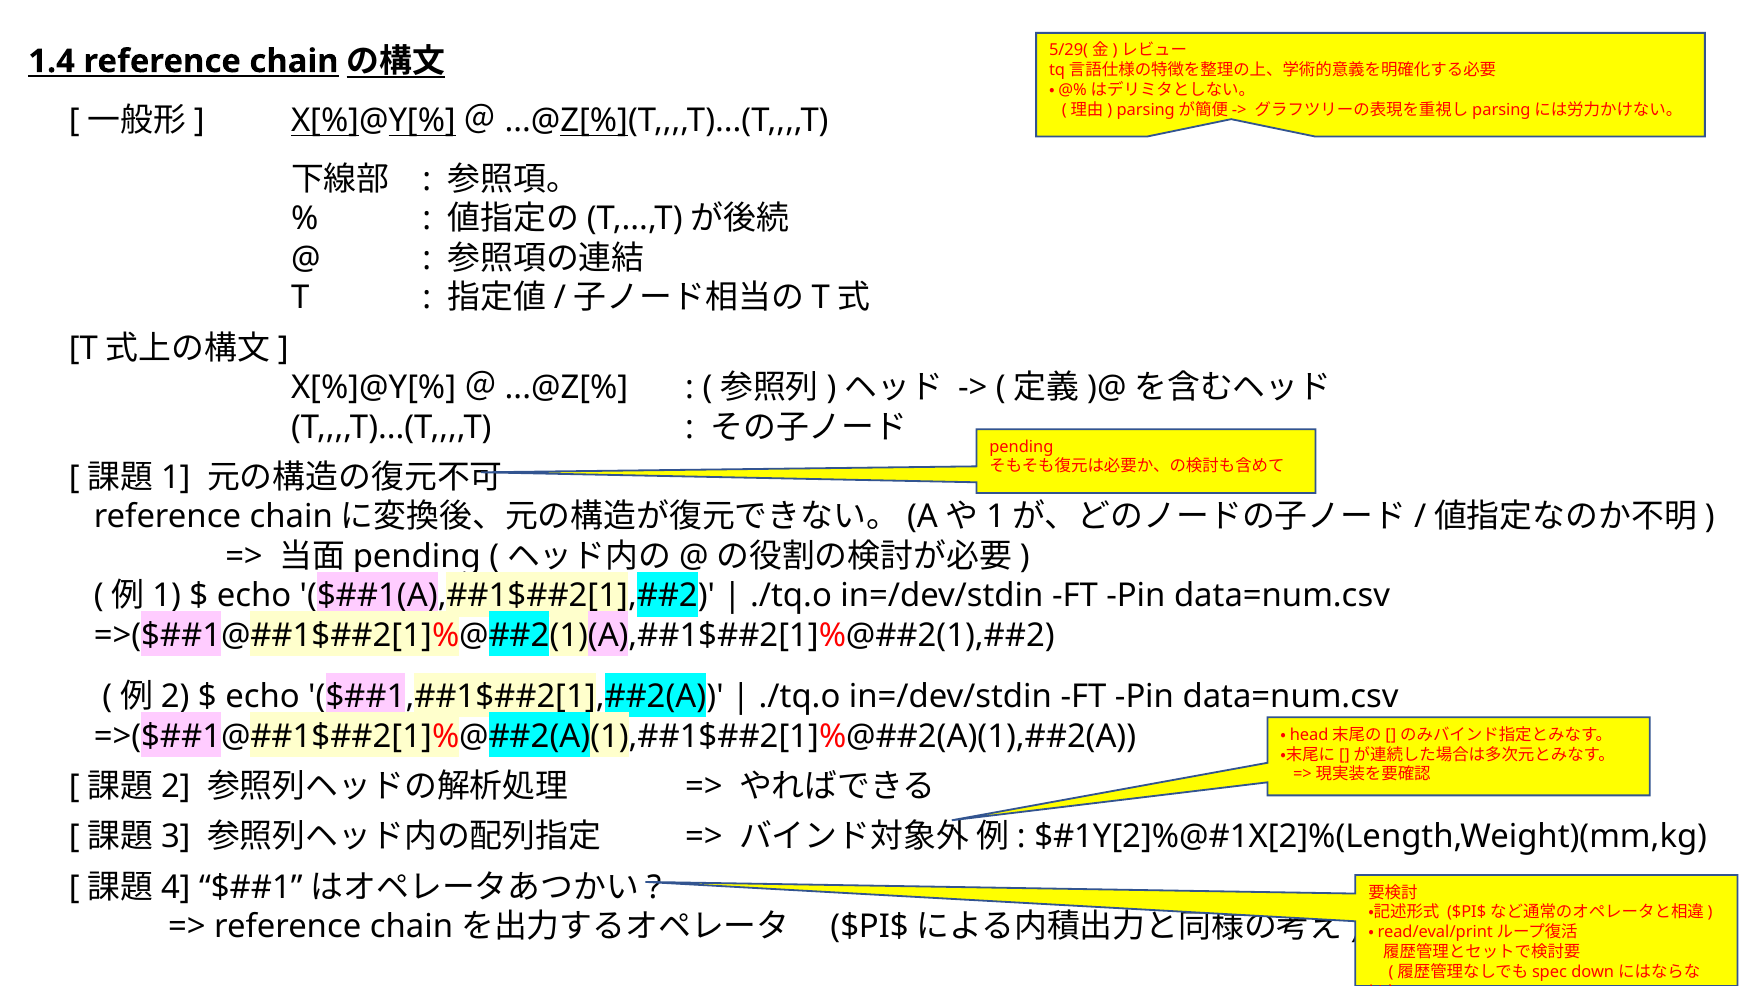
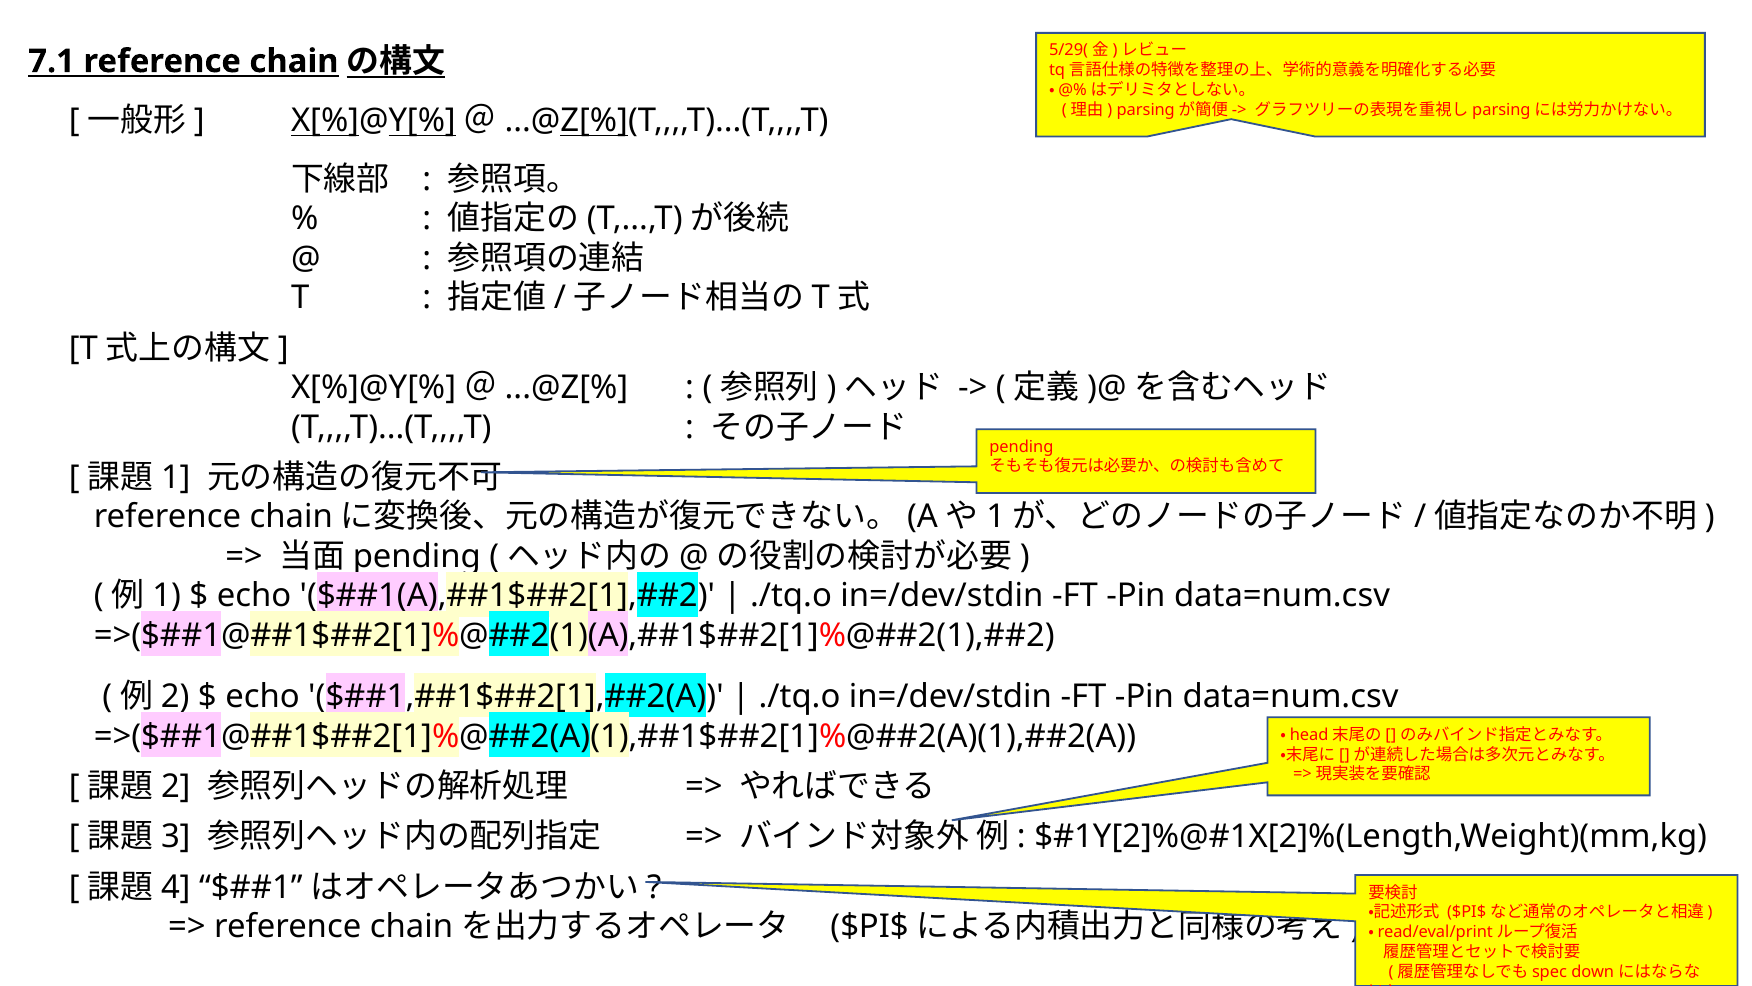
1.4: 1.4 -> 7.1
